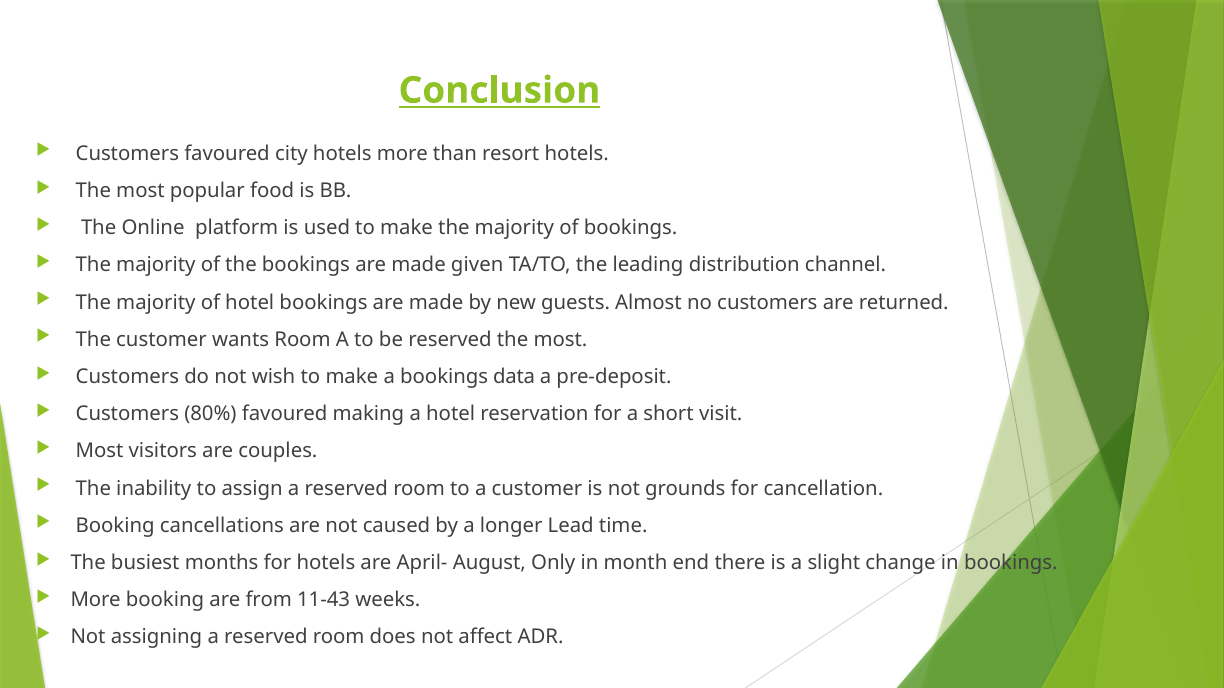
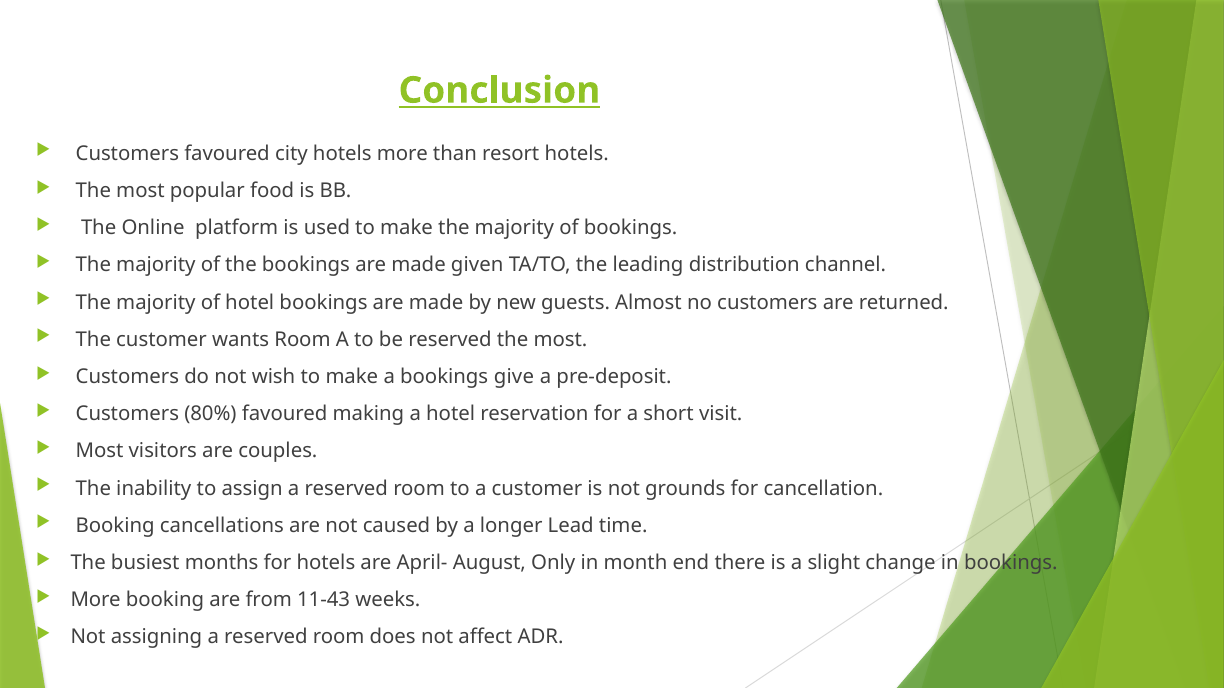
data: data -> give
